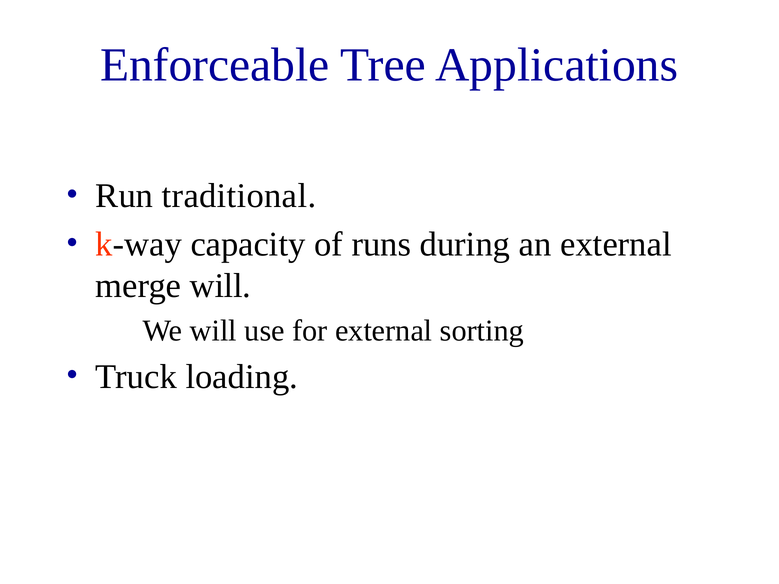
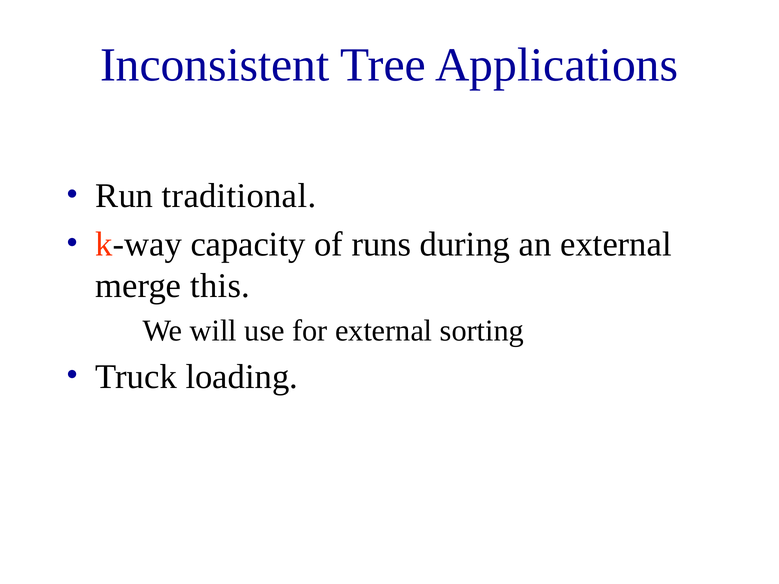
Enforceable: Enforceable -> Inconsistent
merge will: will -> this
